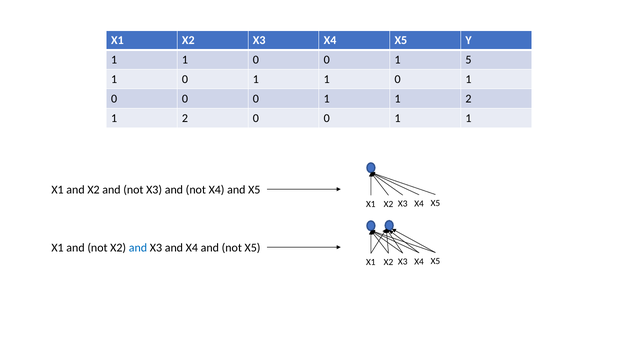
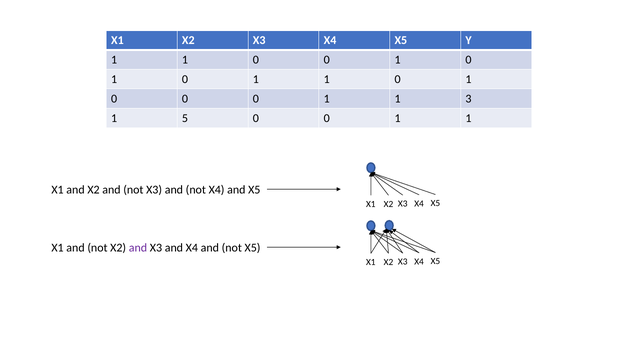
0 0 1 5: 5 -> 0
1 1 2: 2 -> 3
2 at (185, 118): 2 -> 5
and at (138, 248) colour: blue -> purple
